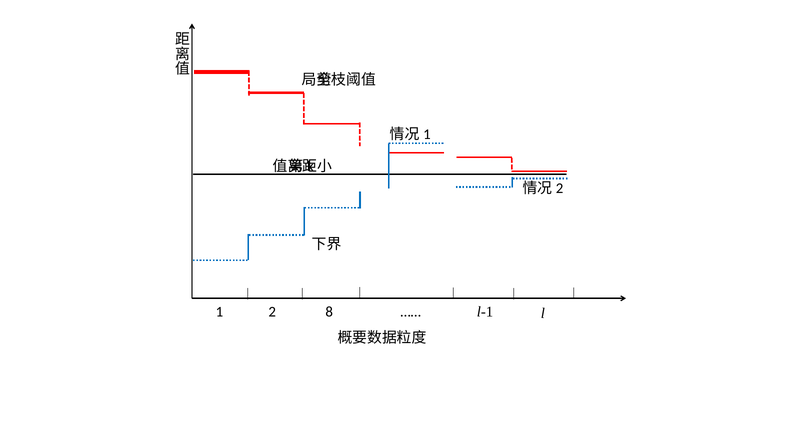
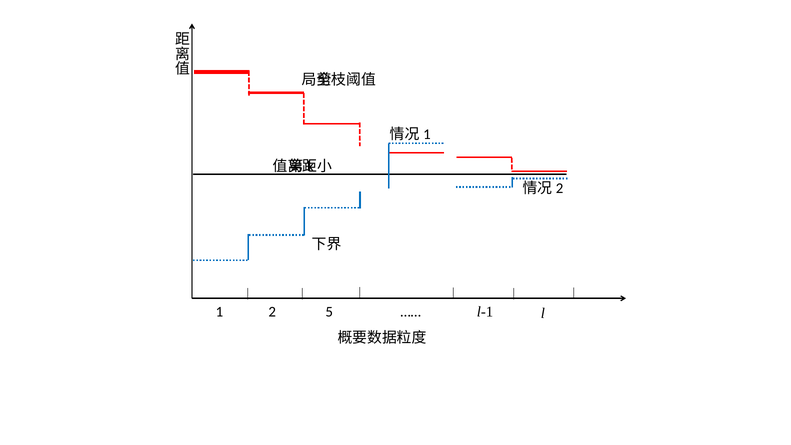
8: 8 -> 5
